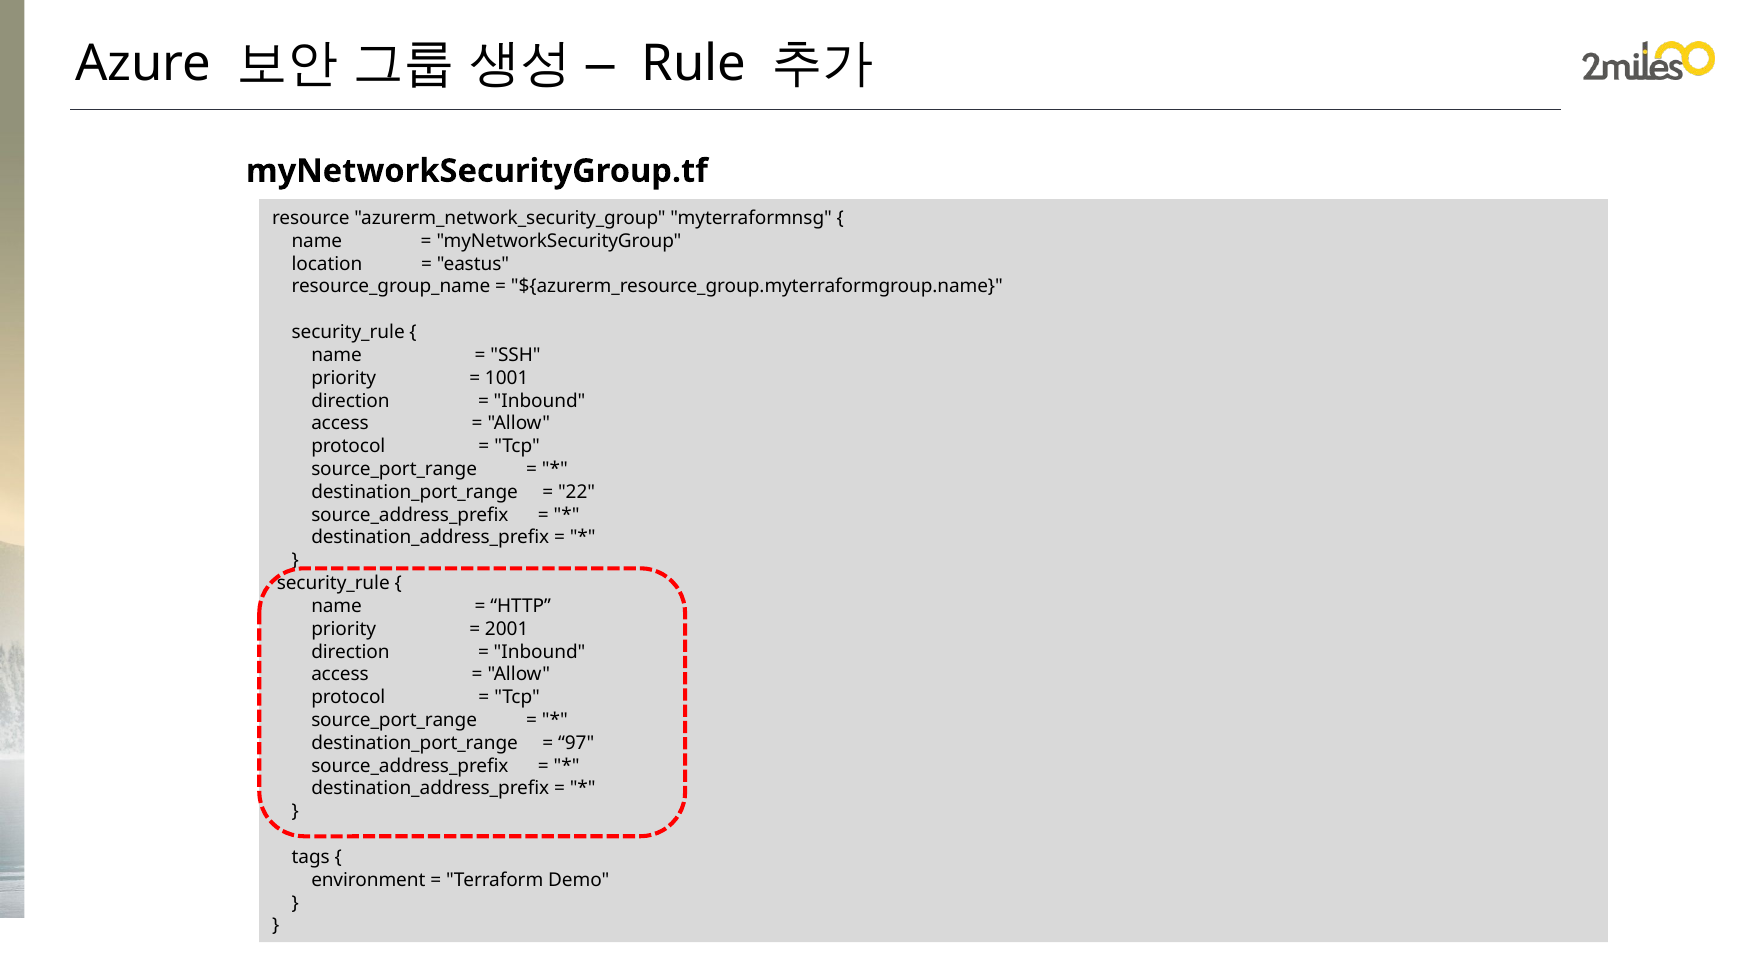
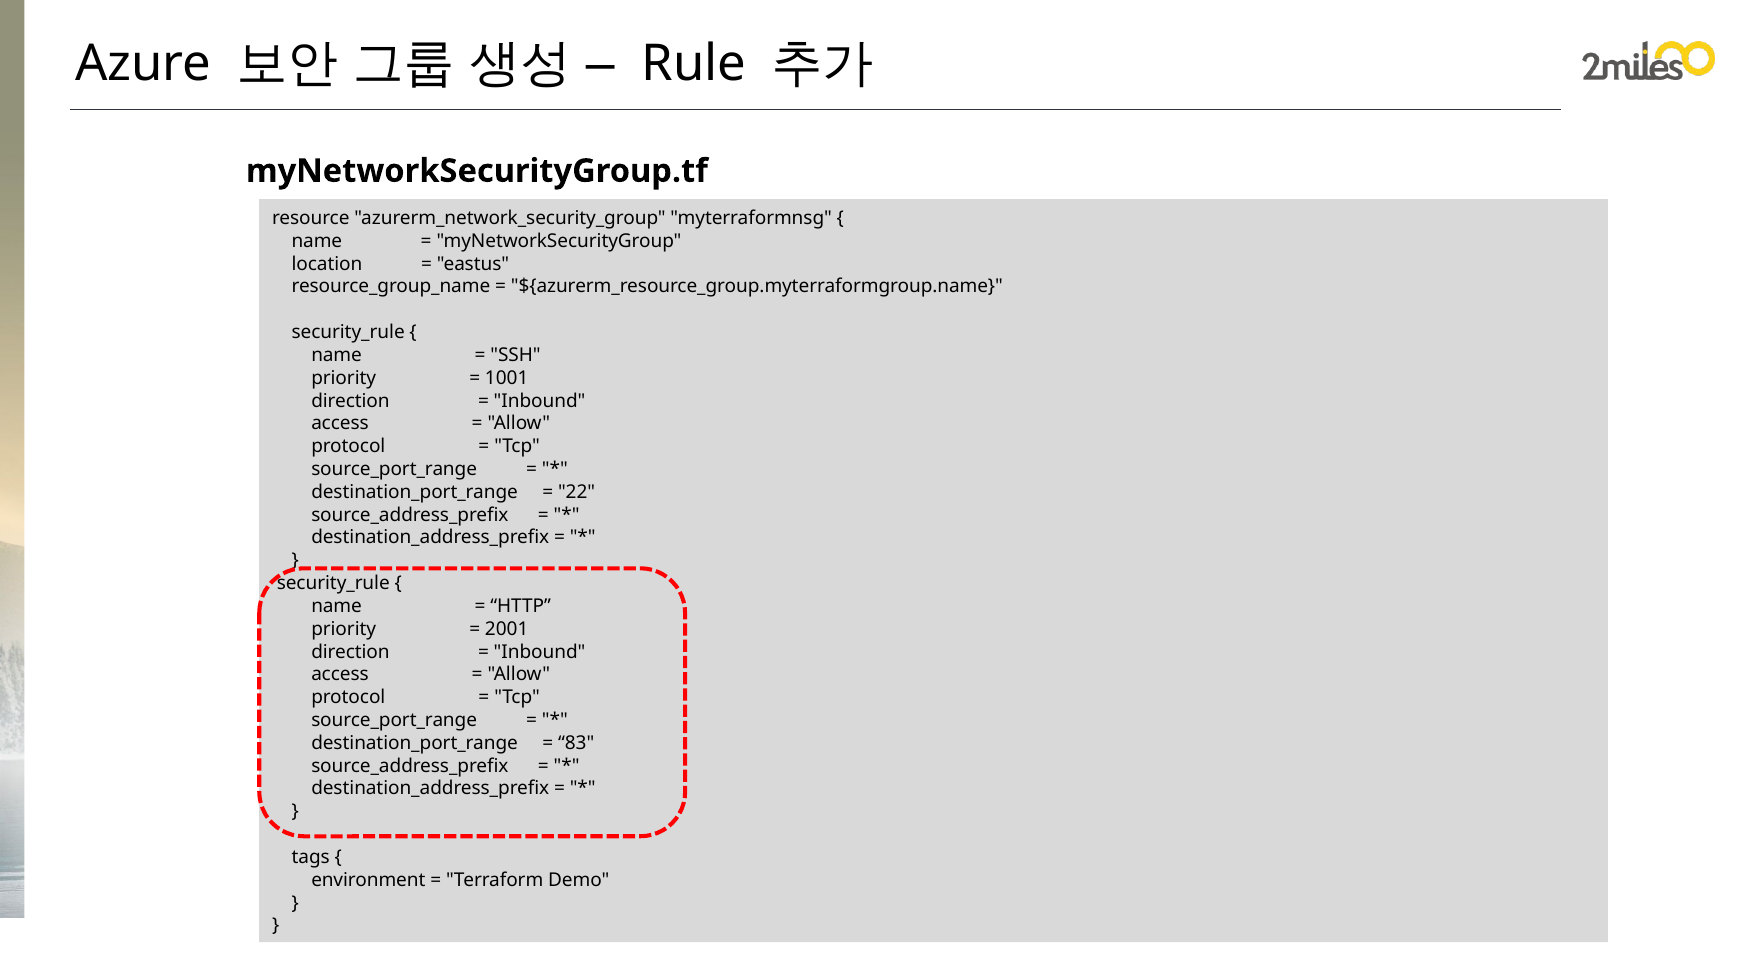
97: 97 -> 83
